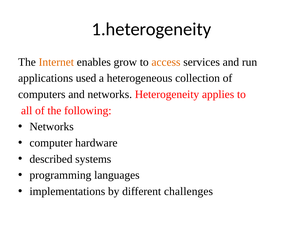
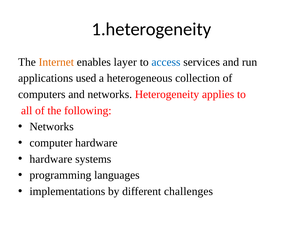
grow: grow -> layer
access colour: orange -> blue
described at (51, 159): described -> hardware
